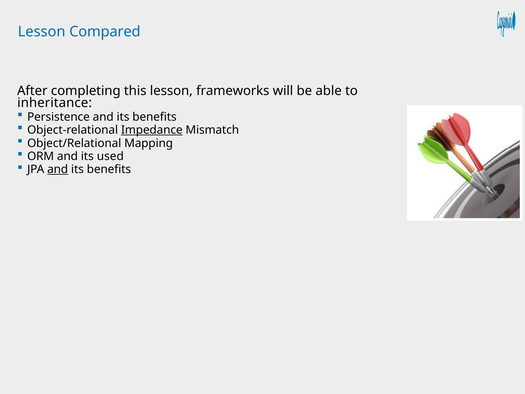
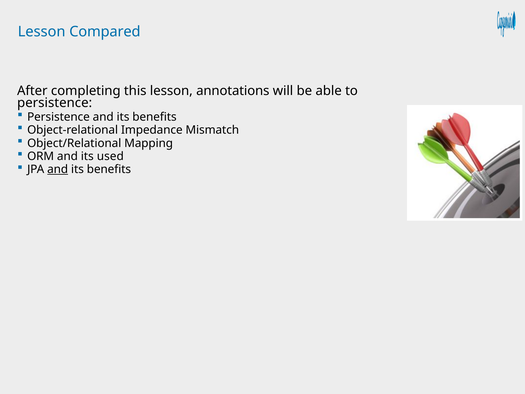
frameworks: frameworks -> annotations
inheritance at (55, 103): inheritance -> persistence
Impedance underline: present -> none
